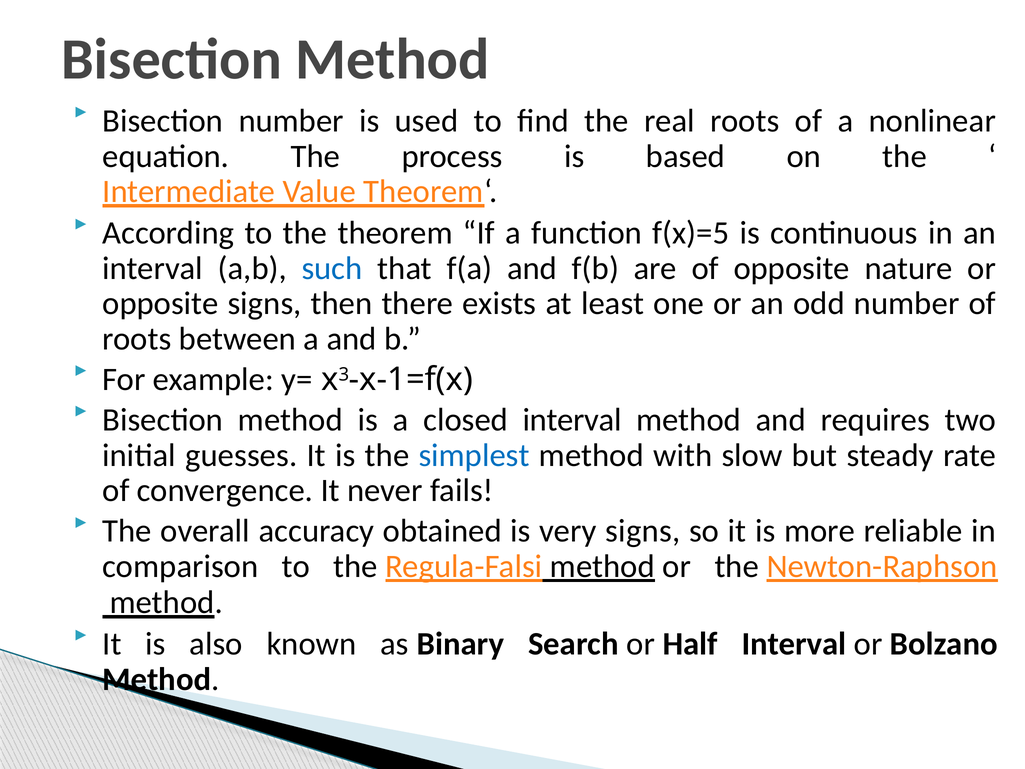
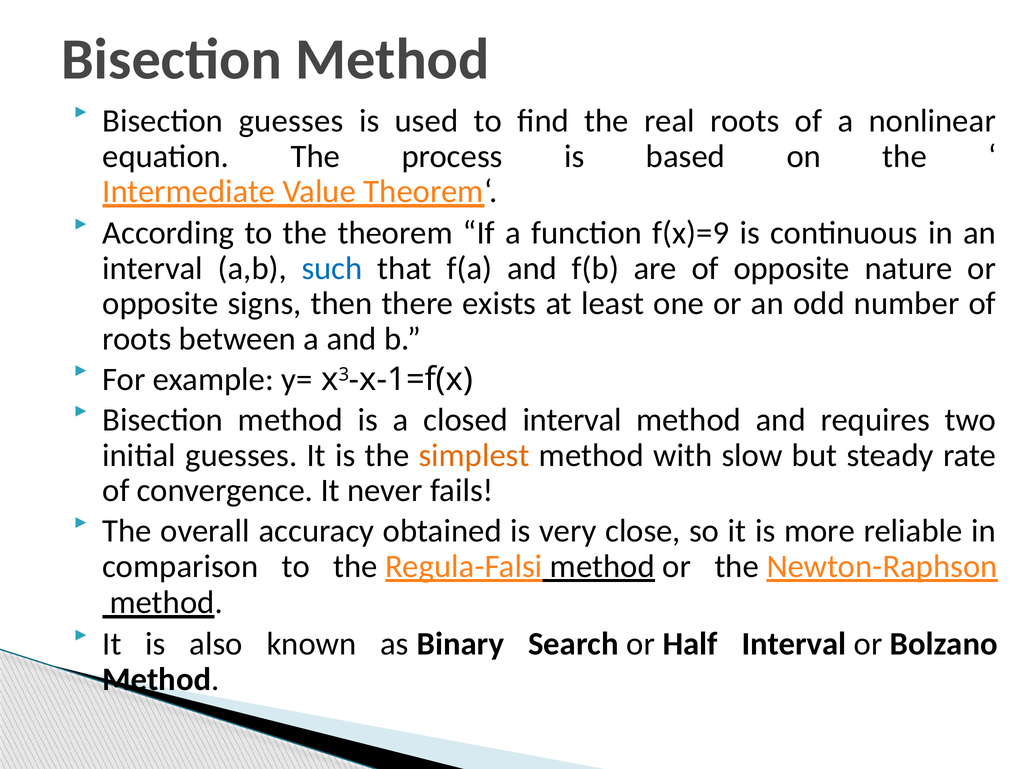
Bisection number: number -> guesses
f(x)=5: f(x)=5 -> f(x)=9
simplest colour: blue -> orange
very signs: signs -> close
